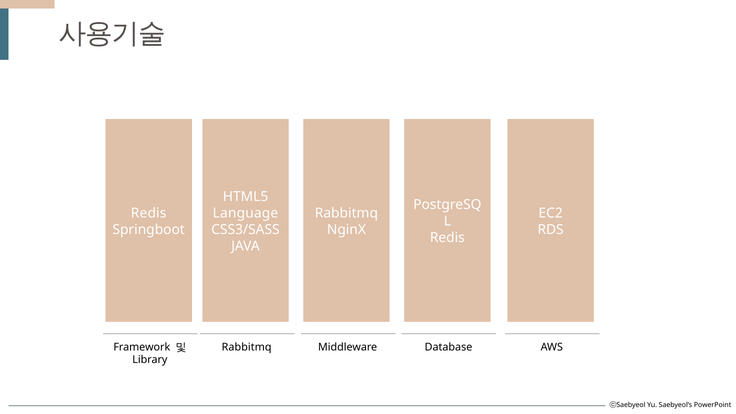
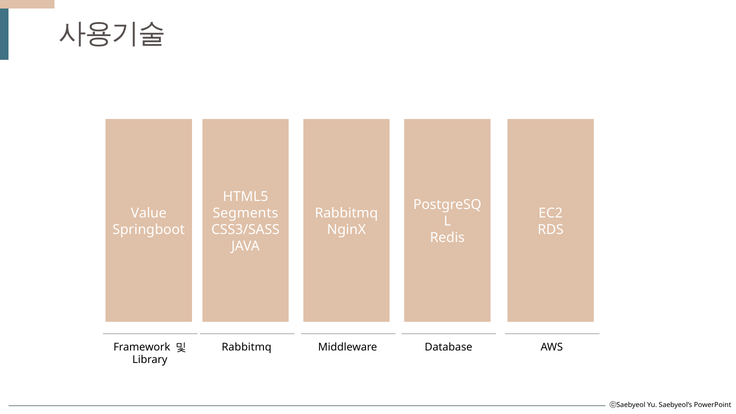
Redis at (149, 213): Redis -> Value
Language: Language -> Segments
